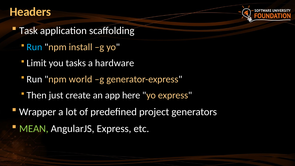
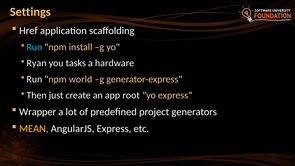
Headers: Headers -> Settings
Task: Task -> Href
Limit: Limit -> Ryan
here: here -> root
MEAN colour: light green -> yellow
